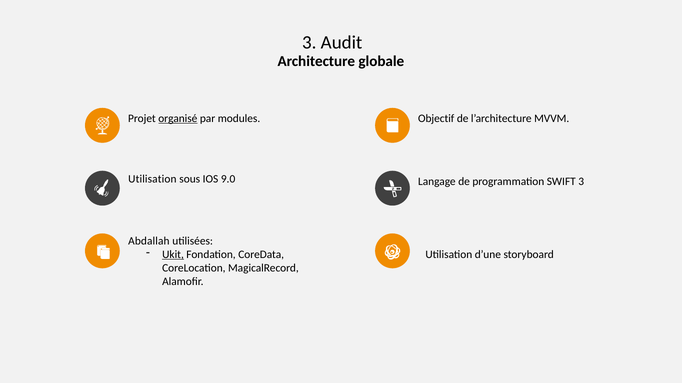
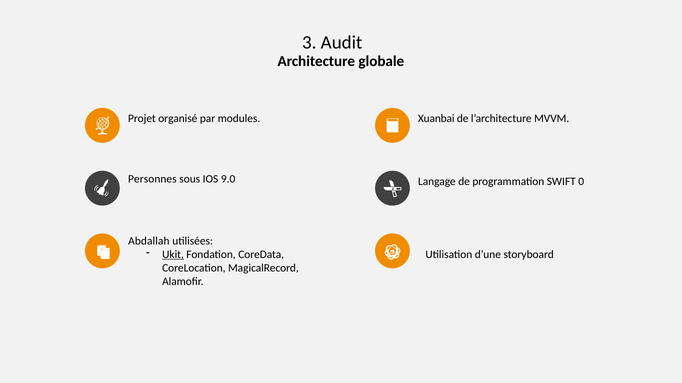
organisé underline: present -> none
Objectif: Objectif -> Xuanbai
Utilisation at (152, 179): Utilisation -> Personnes
SWIFT 3: 3 -> 0
